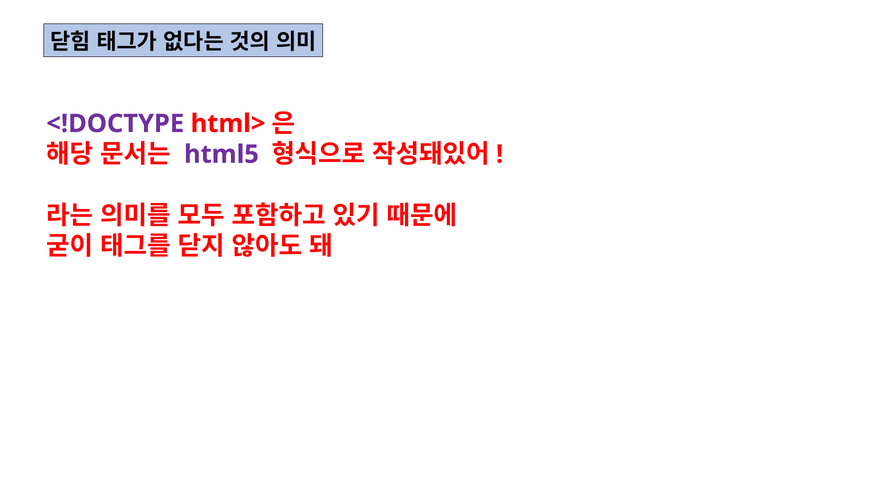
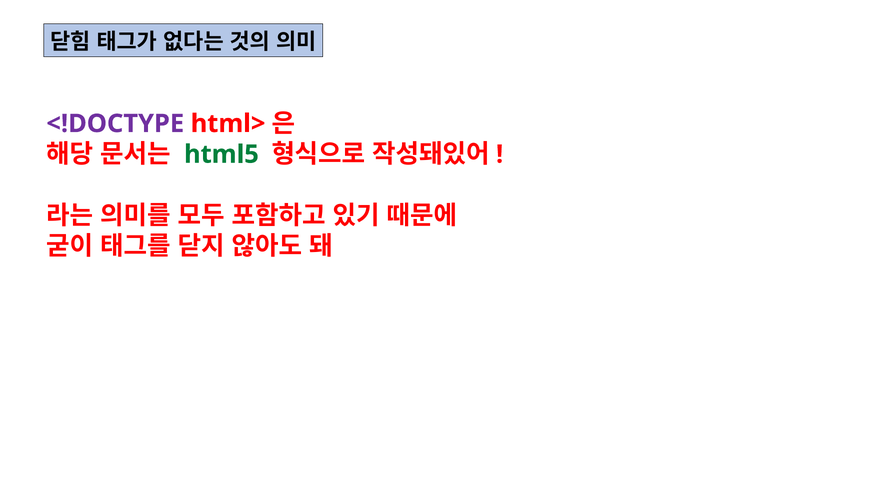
html5 colour: purple -> green
